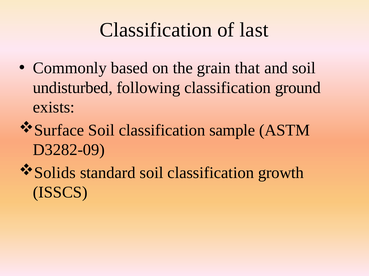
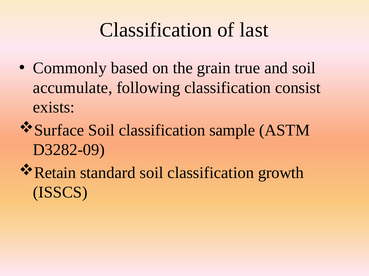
that: that -> true
undisturbed: undisturbed -> accumulate
ground: ground -> consist
Solids: Solids -> Retain
